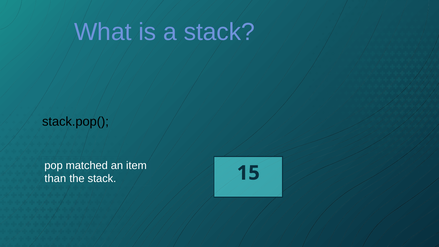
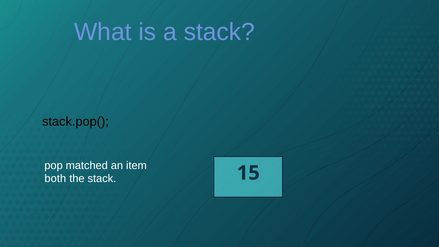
than: than -> both
